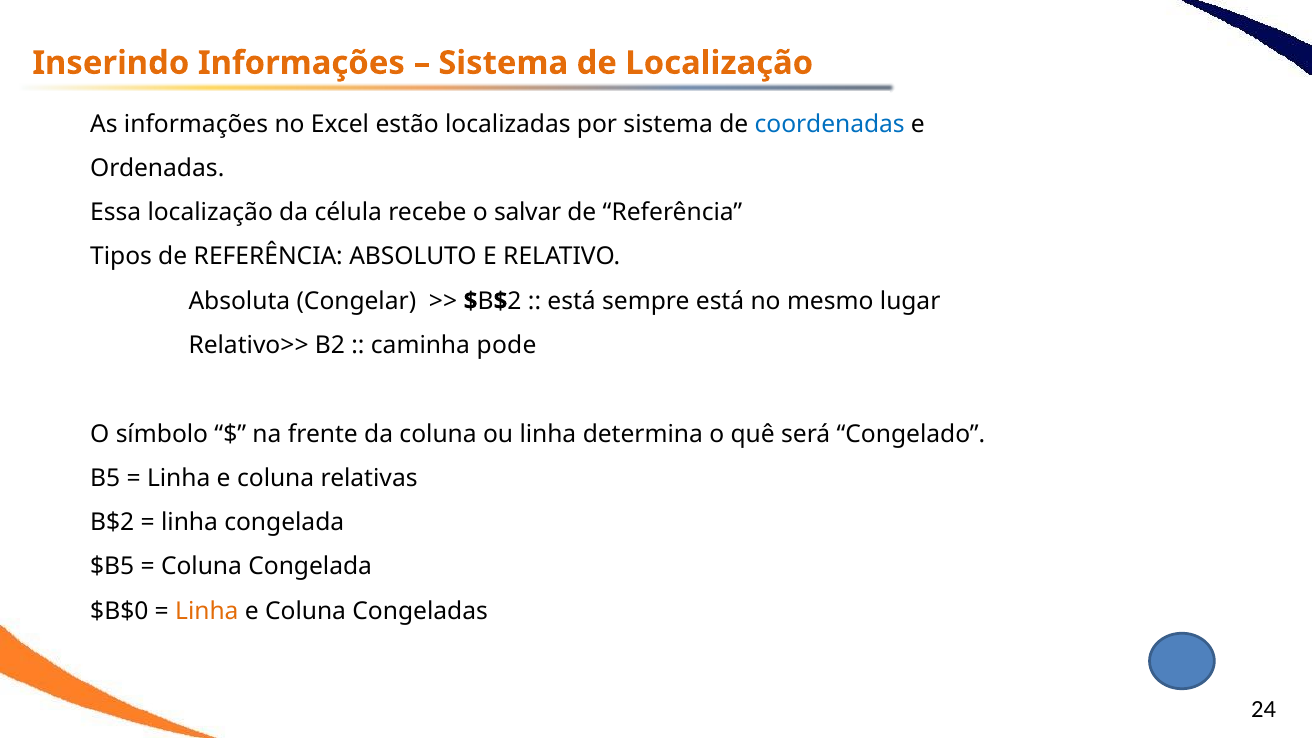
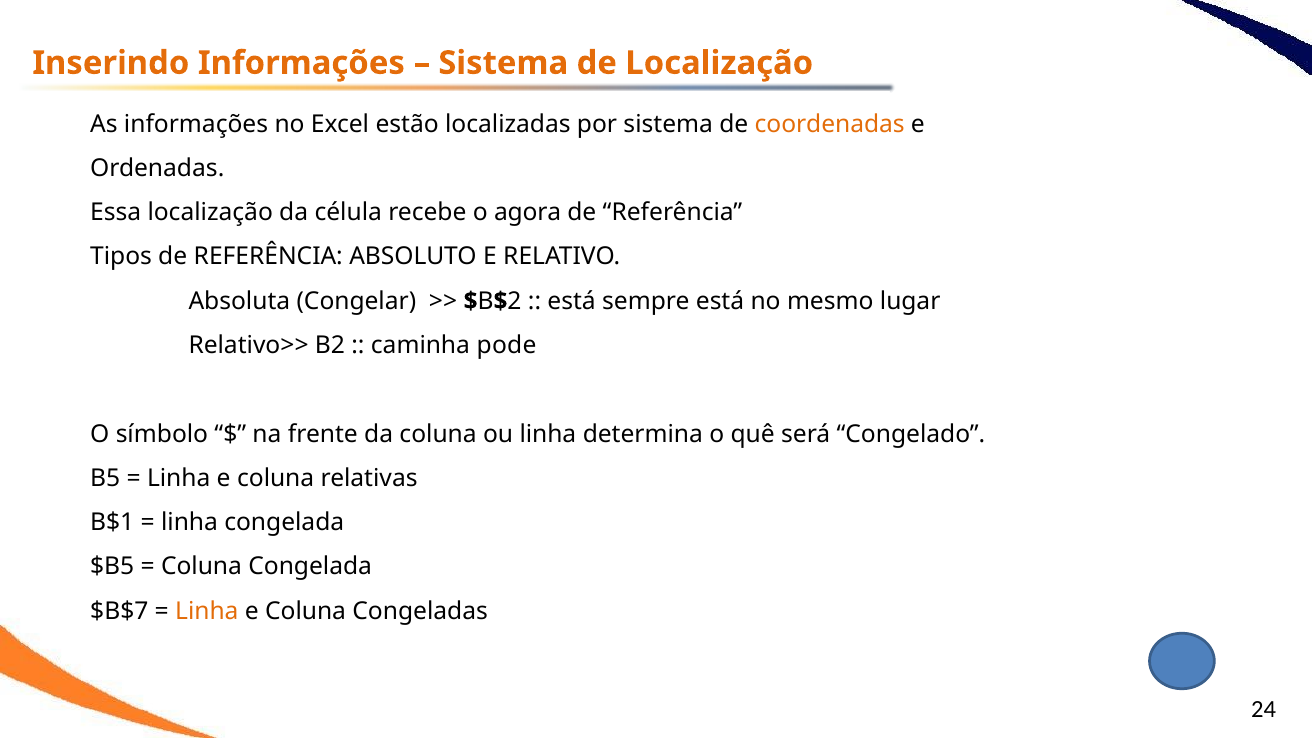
coordenadas colour: blue -> orange
salvar: salvar -> agora
B$2: B$2 -> B$1
$B$0: $B$0 -> $B$7
